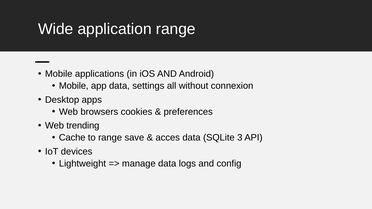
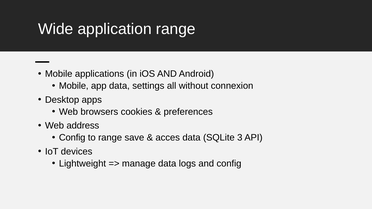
trending: trending -> address
Cache at (72, 138): Cache -> Config
